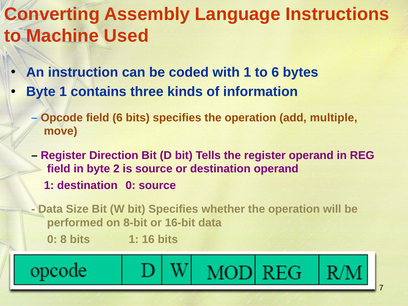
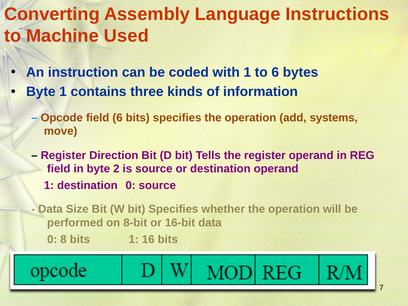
multiple: multiple -> systems
